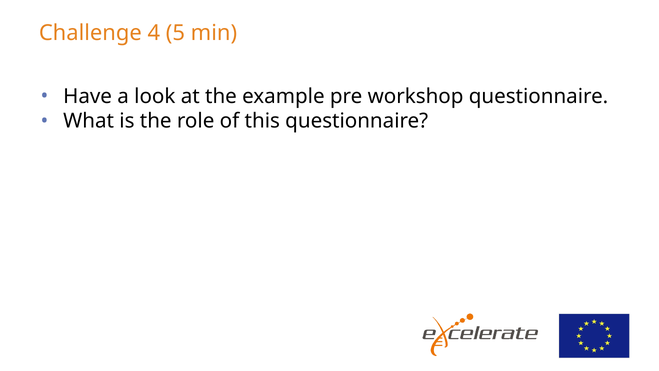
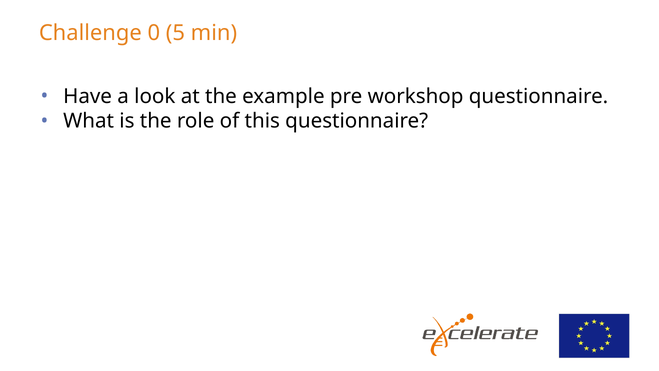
4: 4 -> 0
